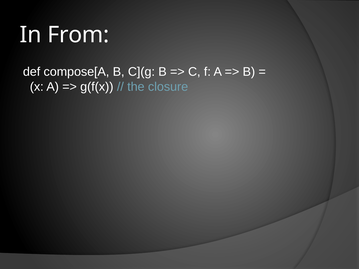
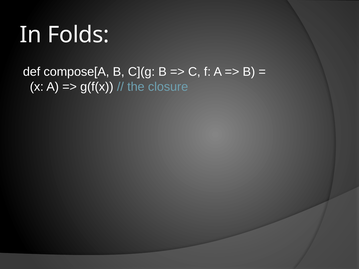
From: From -> Folds
